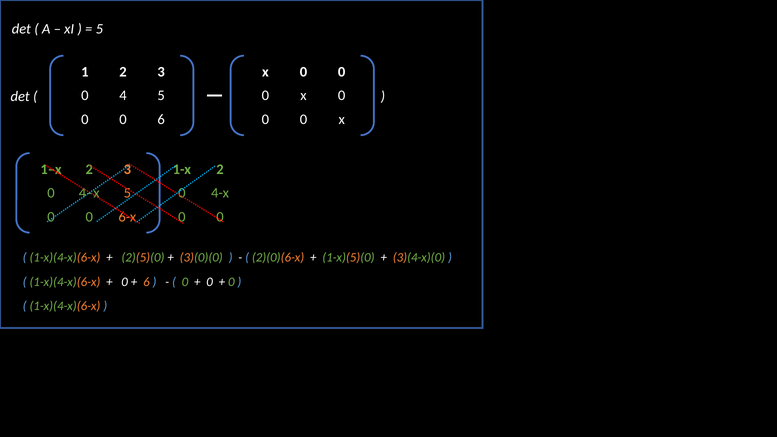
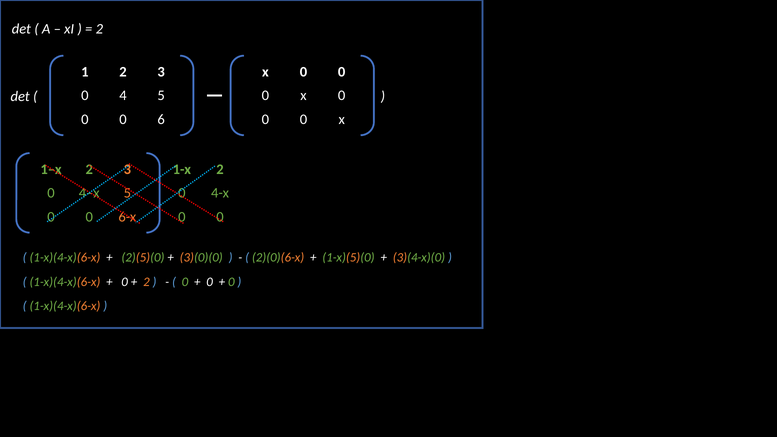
5 at (99, 29): 5 -> 2
6 at (146, 282): 6 -> 2
